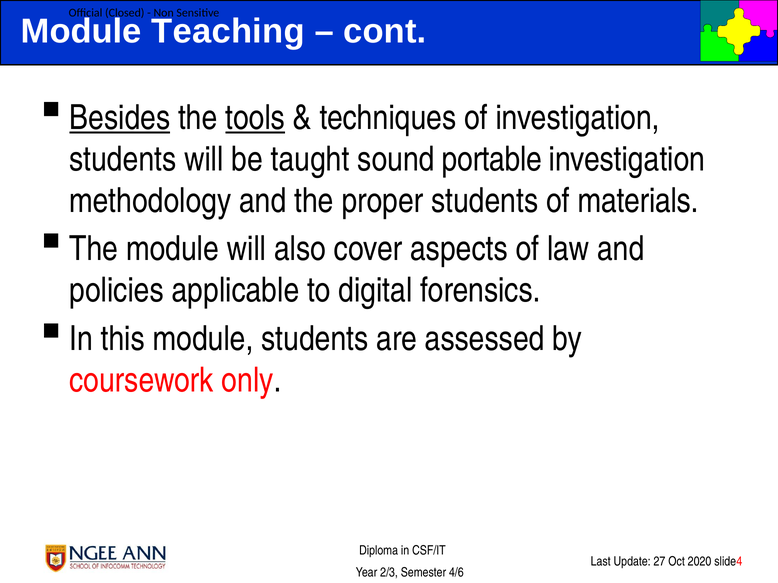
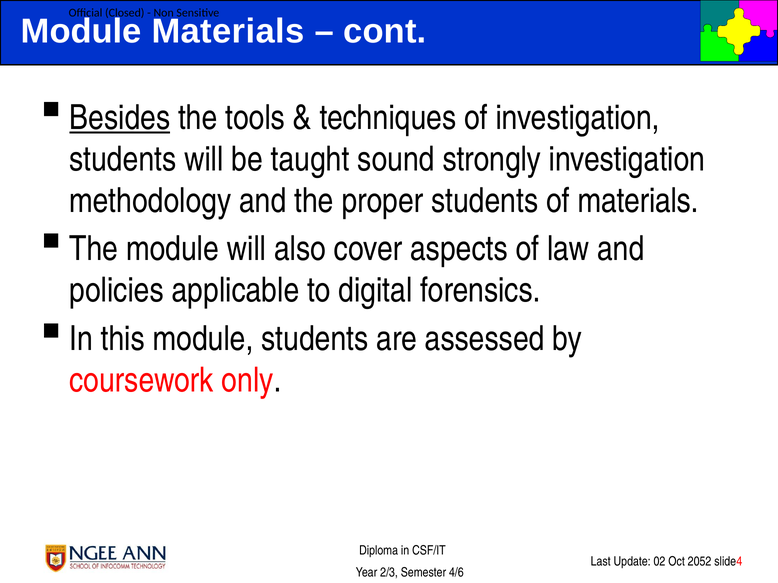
Module Teaching: Teaching -> Materials
tools underline: present -> none
portable: portable -> strongly
27: 27 -> 02
2020: 2020 -> 2052
